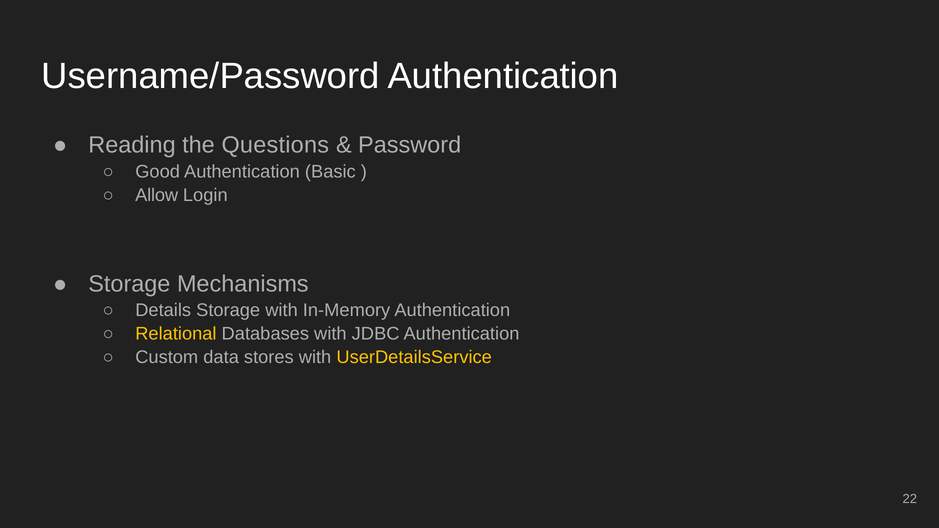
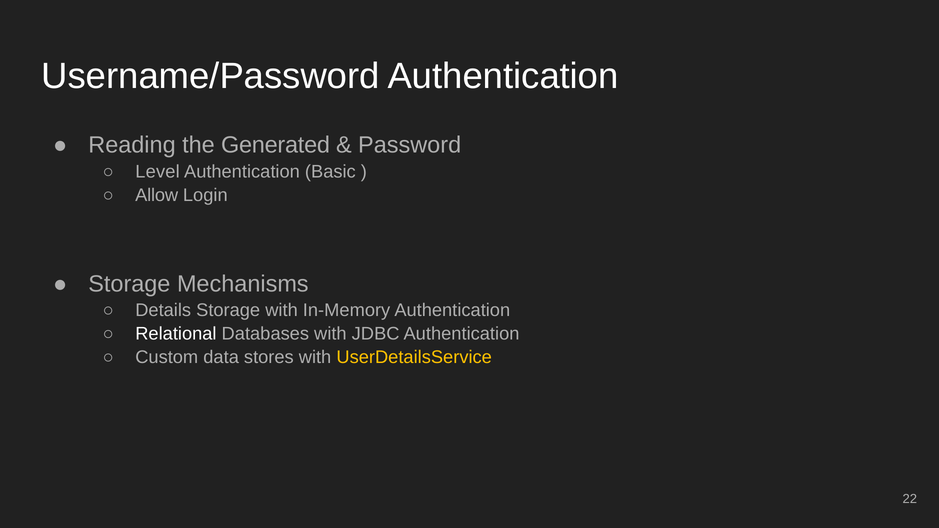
Questions: Questions -> Generated
Good: Good -> Level
Relational colour: yellow -> white
